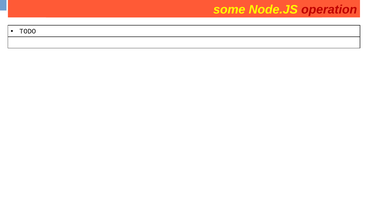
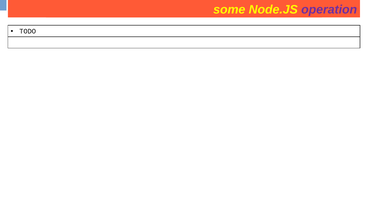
operation at (329, 10) colour: red -> purple
